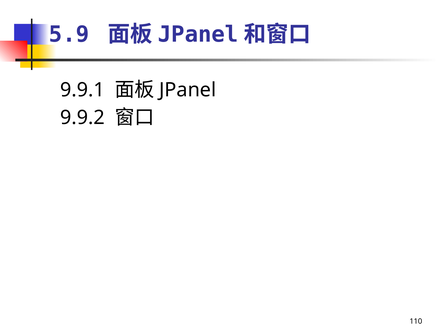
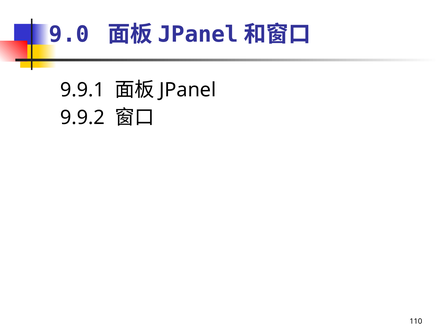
5.9: 5.9 -> 9.0
